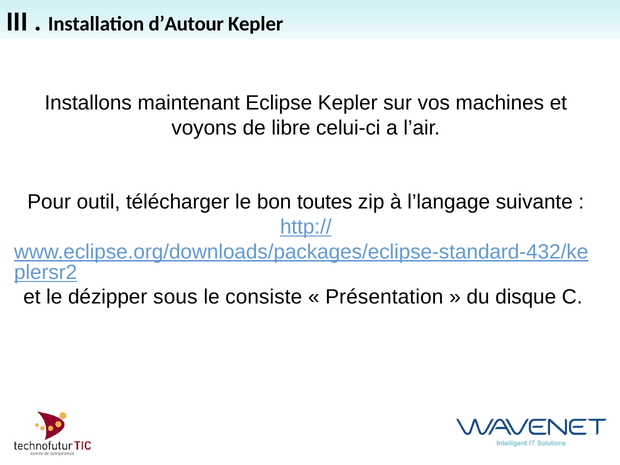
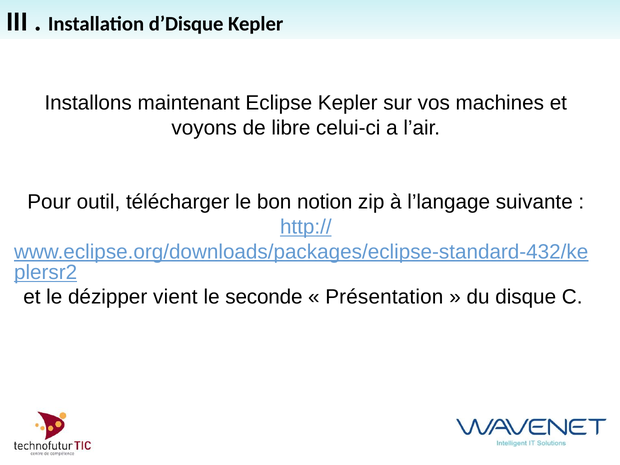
d’Autour: d’Autour -> d’Disque
toutes: toutes -> notion
sous: sous -> vient
consiste: consiste -> seconde
